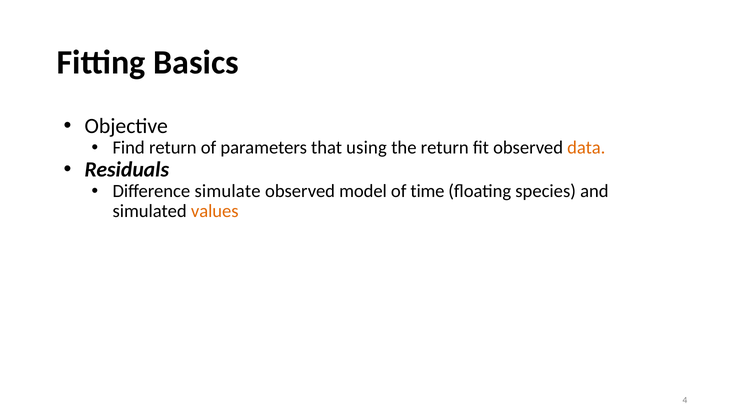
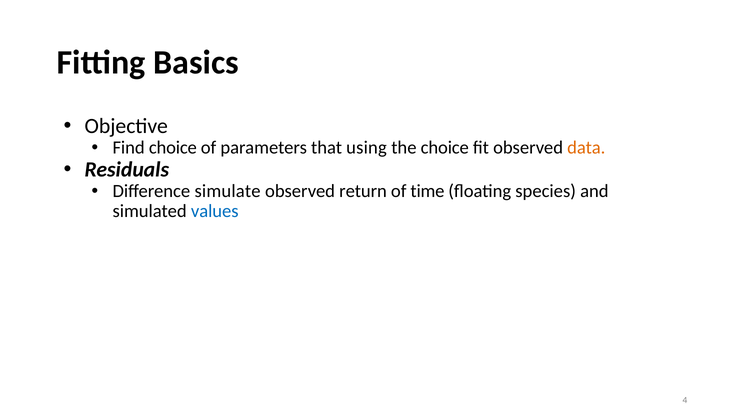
Find return: return -> choice
the return: return -> choice
model: model -> return
values colour: orange -> blue
